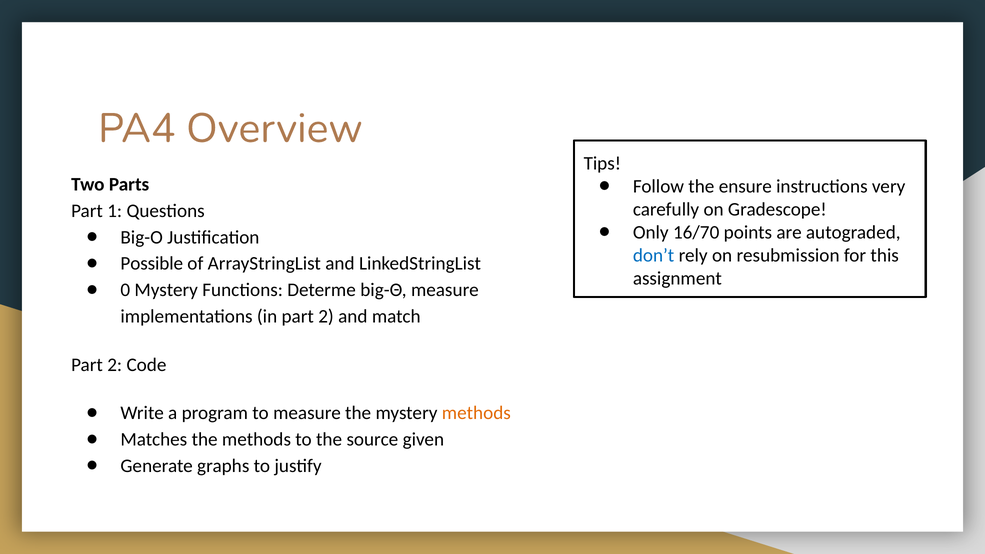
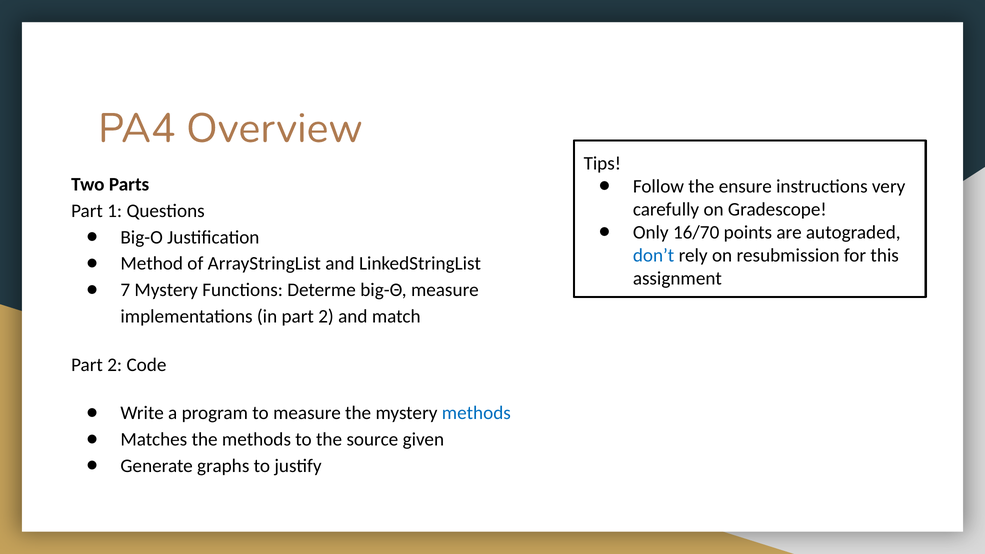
Possible: Possible -> Method
0: 0 -> 7
methods at (476, 413) colour: orange -> blue
